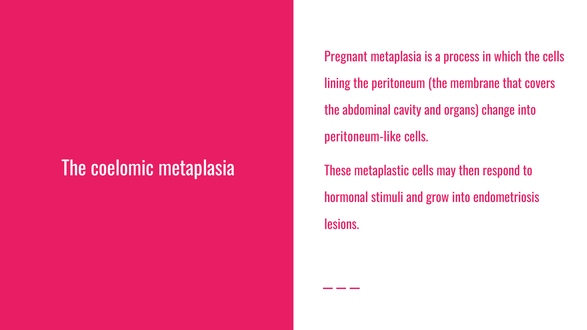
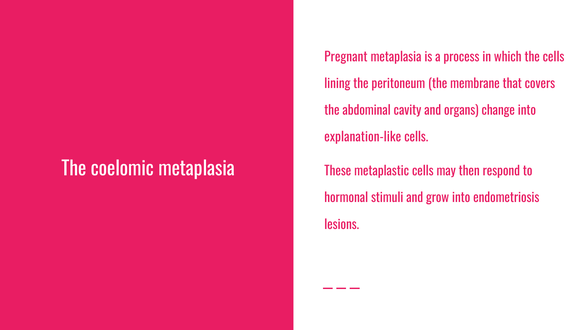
peritoneum-like: peritoneum-like -> explanation-like
